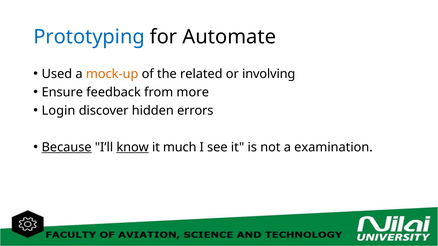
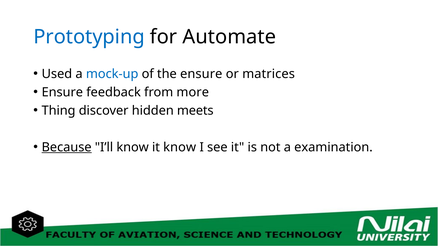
mock-up colour: orange -> blue
the related: related -> ensure
involving: involving -> matrices
Login: Login -> Thing
errors: errors -> meets
know at (133, 148) underline: present -> none
it much: much -> know
